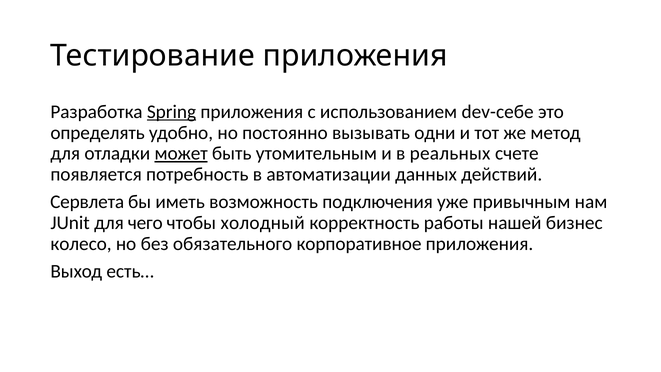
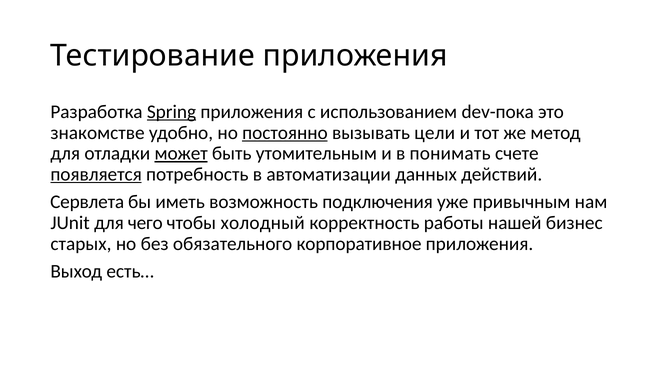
dev-себе: dev-себе -> dev-пока
определять: определять -> знакомстве
постоянно underline: none -> present
одни: одни -> цели
реальных: реальных -> понимать
появляется underline: none -> present
колесо: колесо -> старых
